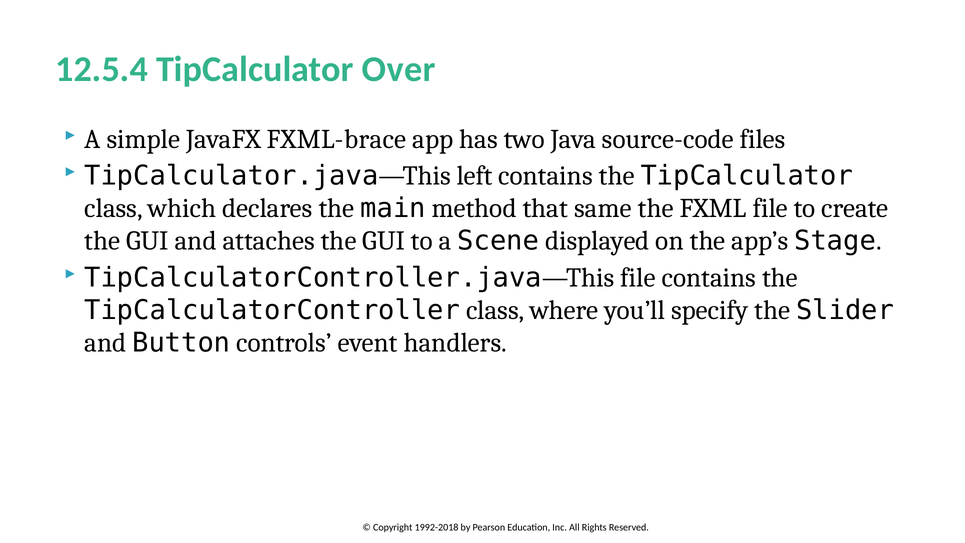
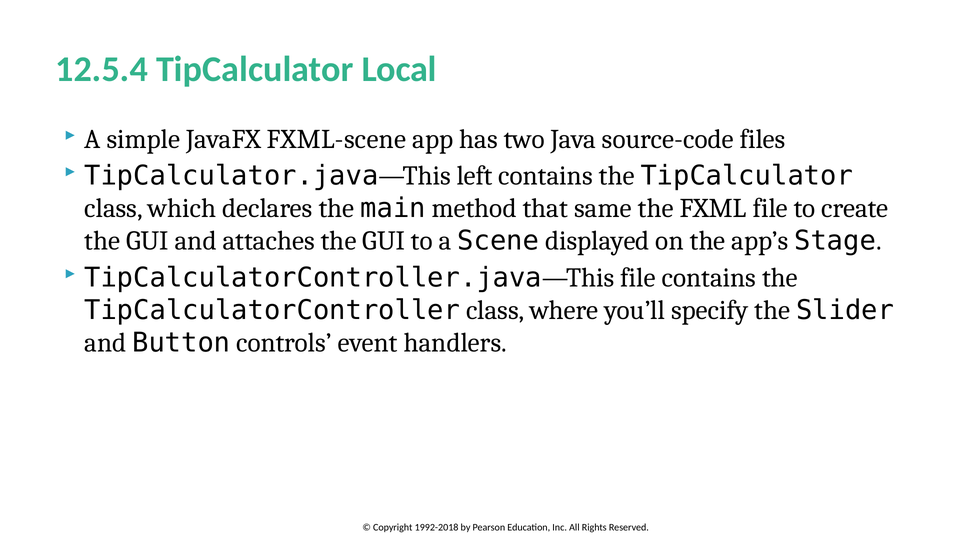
Over: Over -> Local
FXML-brace: FXML-brace -> FXML-scene
